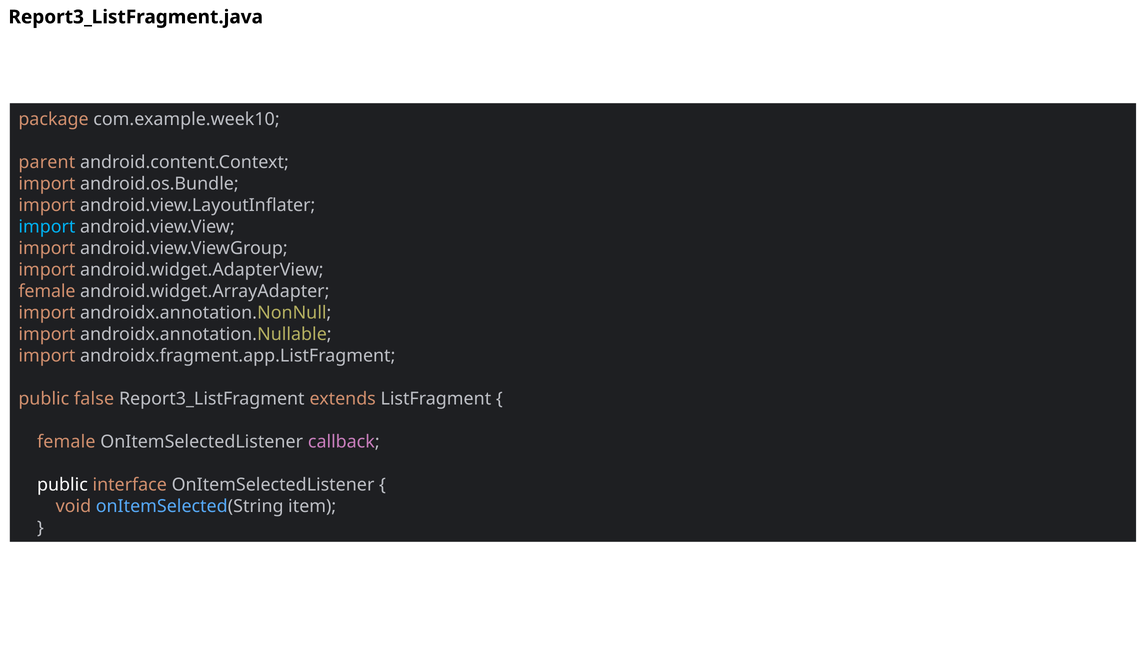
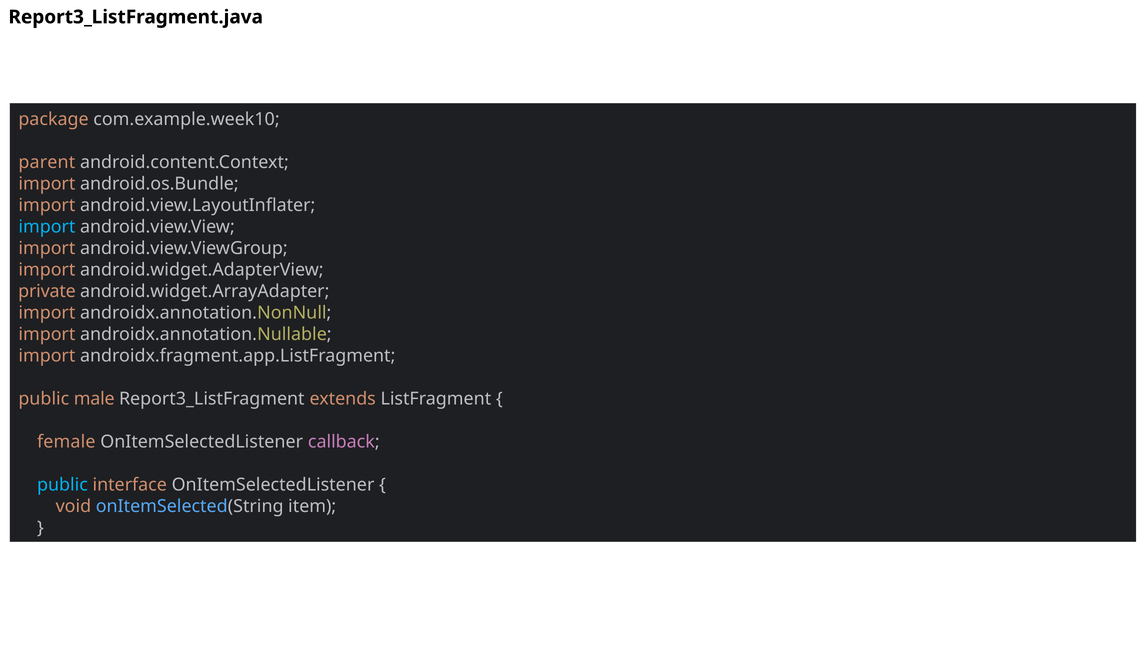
female at (47, 291): female -> private
false: false -> male
public at (62, 485) colour: white -> light blue
